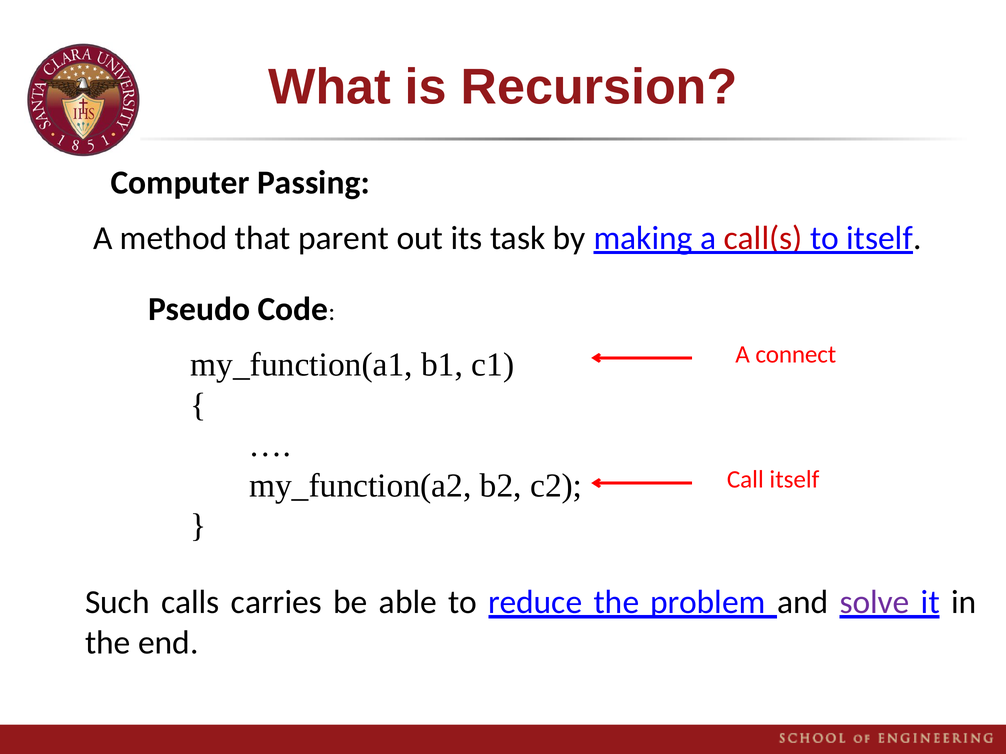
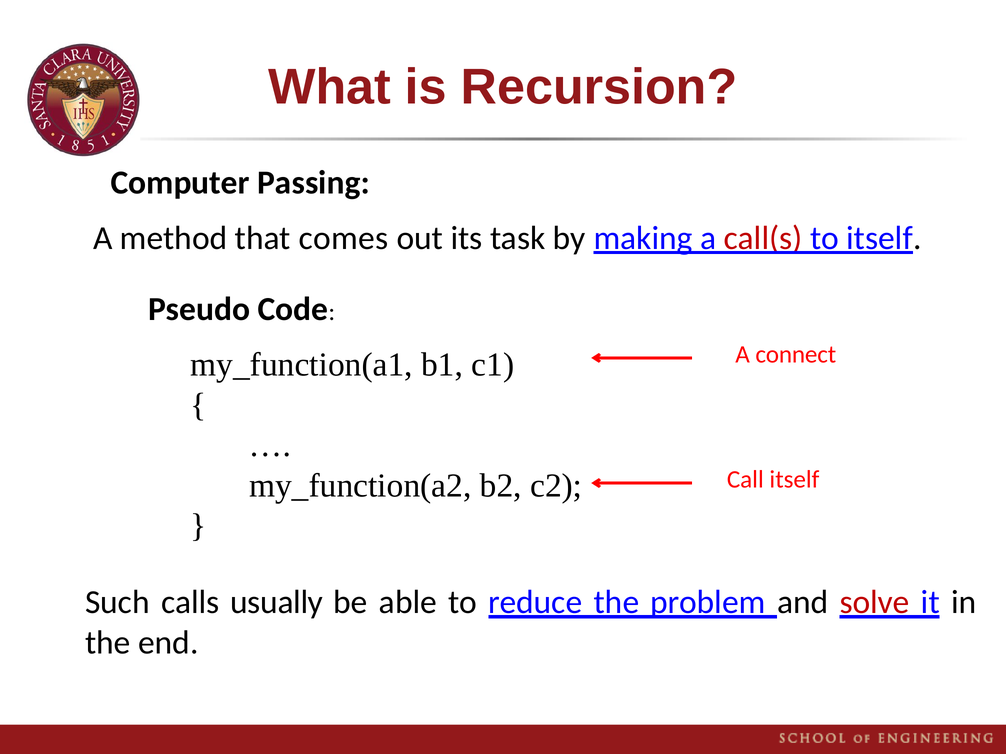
parent: parent -> comes
carries: carries -> usually
solve colour: purple -> red
